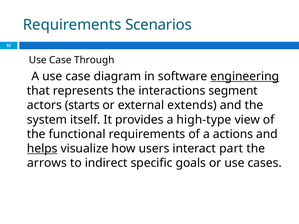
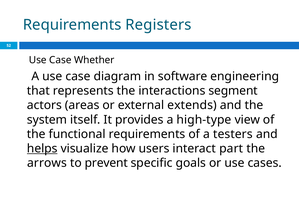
Scenarios: Scenarios -> Registers
Through: Through -> Whether
engineering underline: present -> none
starts: starts -> areas
actions: actions -> testers
indirect: indirect -> prevent
